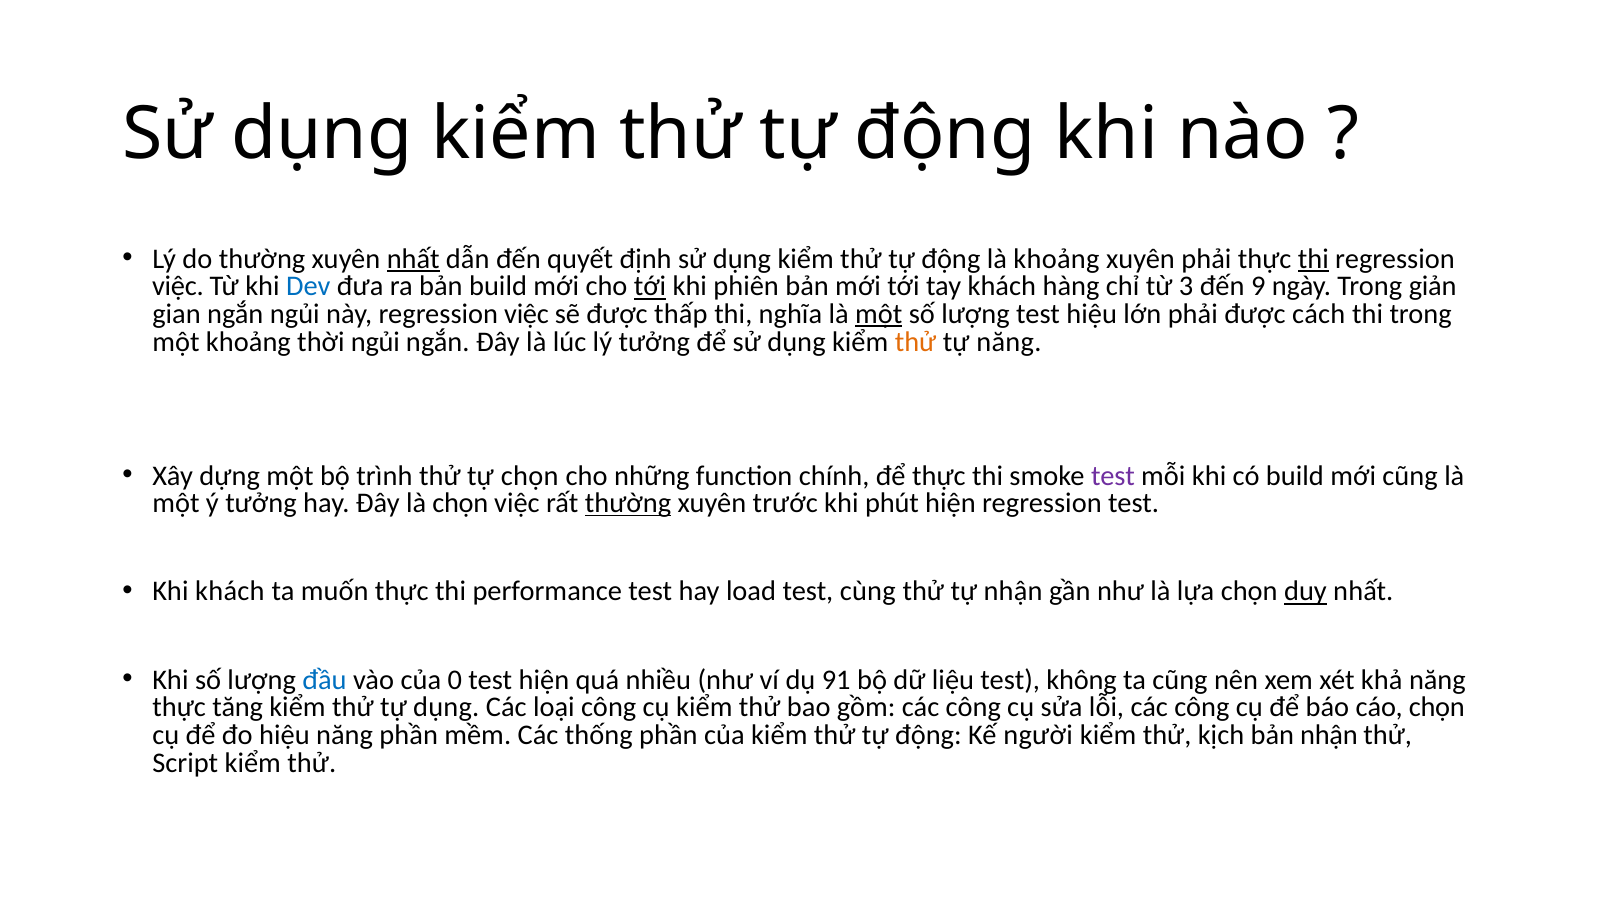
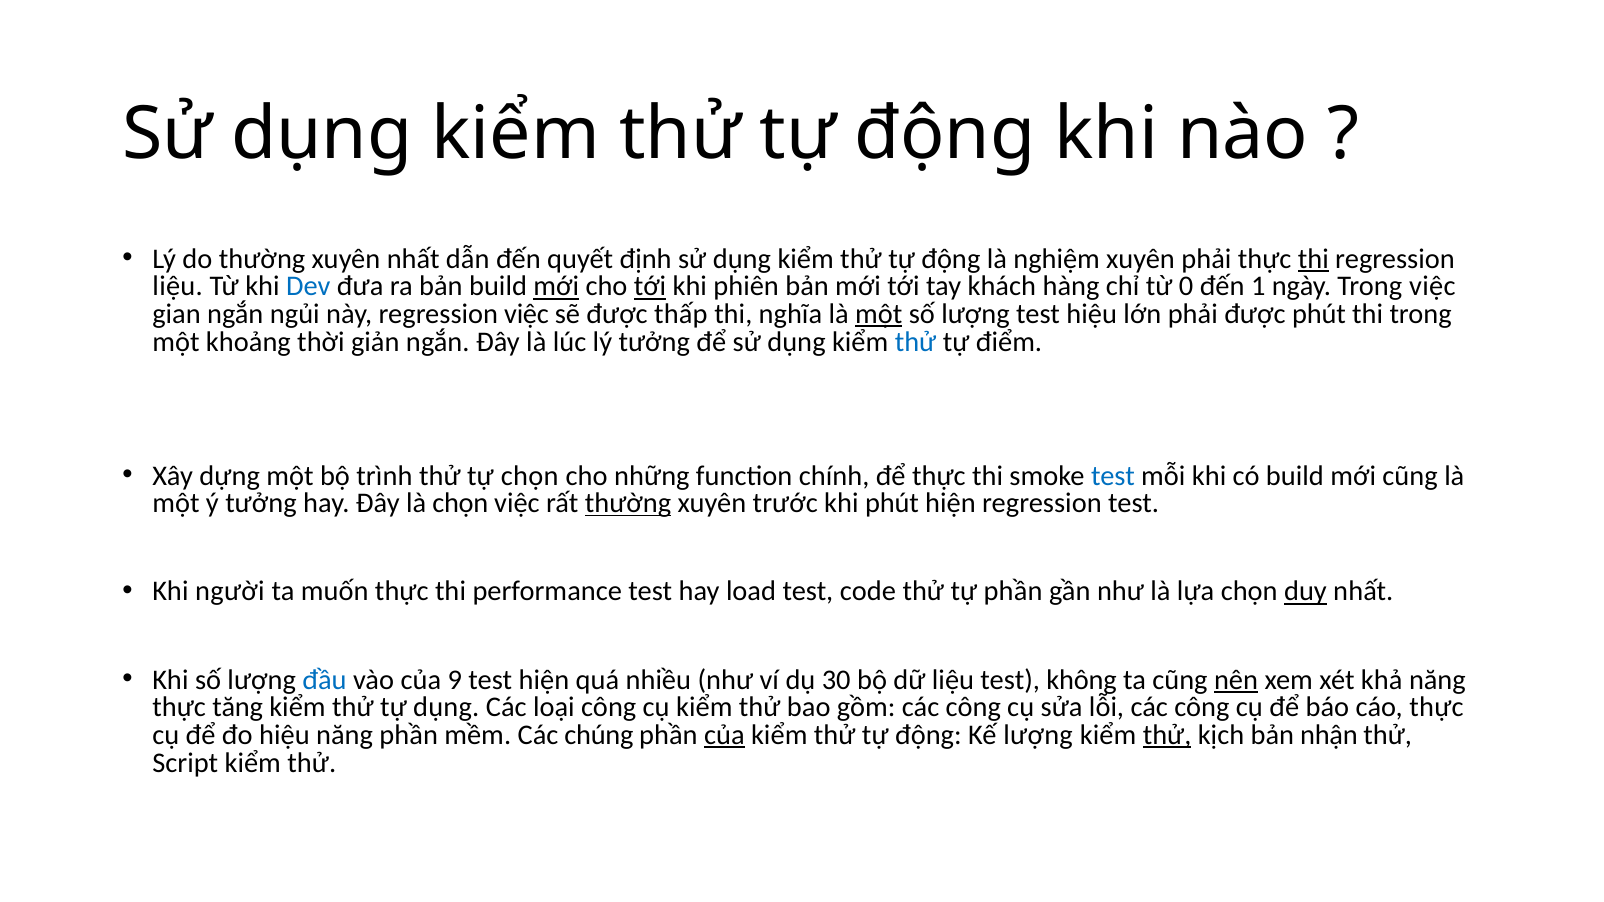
nhất at (413, 259) underline: present -> none
là khoảng: khoảng -> nghiệm
việc at (178, 287): việc -> liệu
mới at (556, 287) underline: none -> present
3: 3 -> 0
9: 9 -> 1
Trong giản: giản -> việc
được cách: cách -> phút
thời ngủi: ngủi -> giản
thử at (916, 342) colour: orange -> blue
tự năng: năng -> điểm
test at (1113, 476) colour: purple -> blue
Khi khách: khách -> người
cùng: cùng -> code
tự nhận: nhận -> phần
0: 0 -> 9
91: 91 -> 30
nên underline: none -> present
cáo chọn: chọn -> thực
thống: thống -> chúng
của at (724, 735) underline: none -> present
Kế người: người -> lượng
thử at (1167, 735) underline: none -> present
